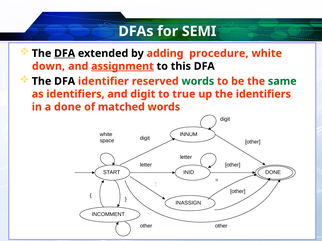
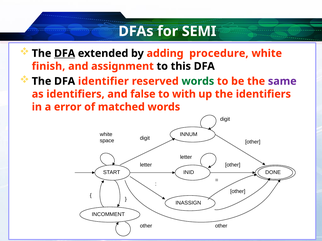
down: down -> finish
assignment underline: present -> none
same colour: green -> purple
and digit: digit -> false
true: true -> with
a done: done -> error
